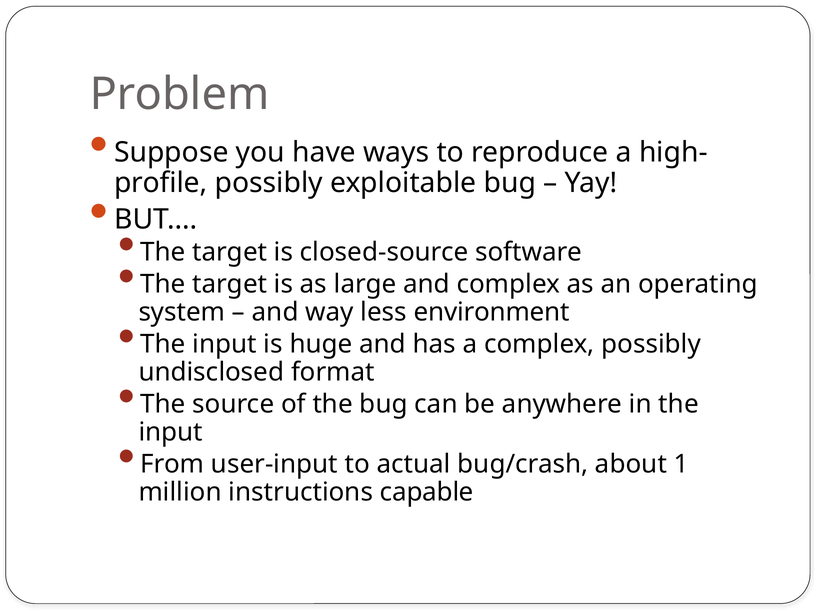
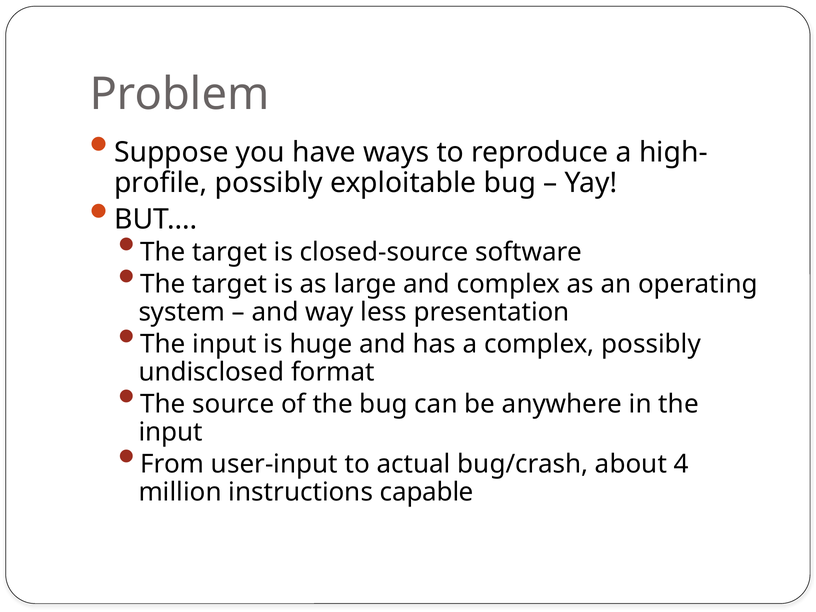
environment: environment -> presentation
1: 1 -> 4
